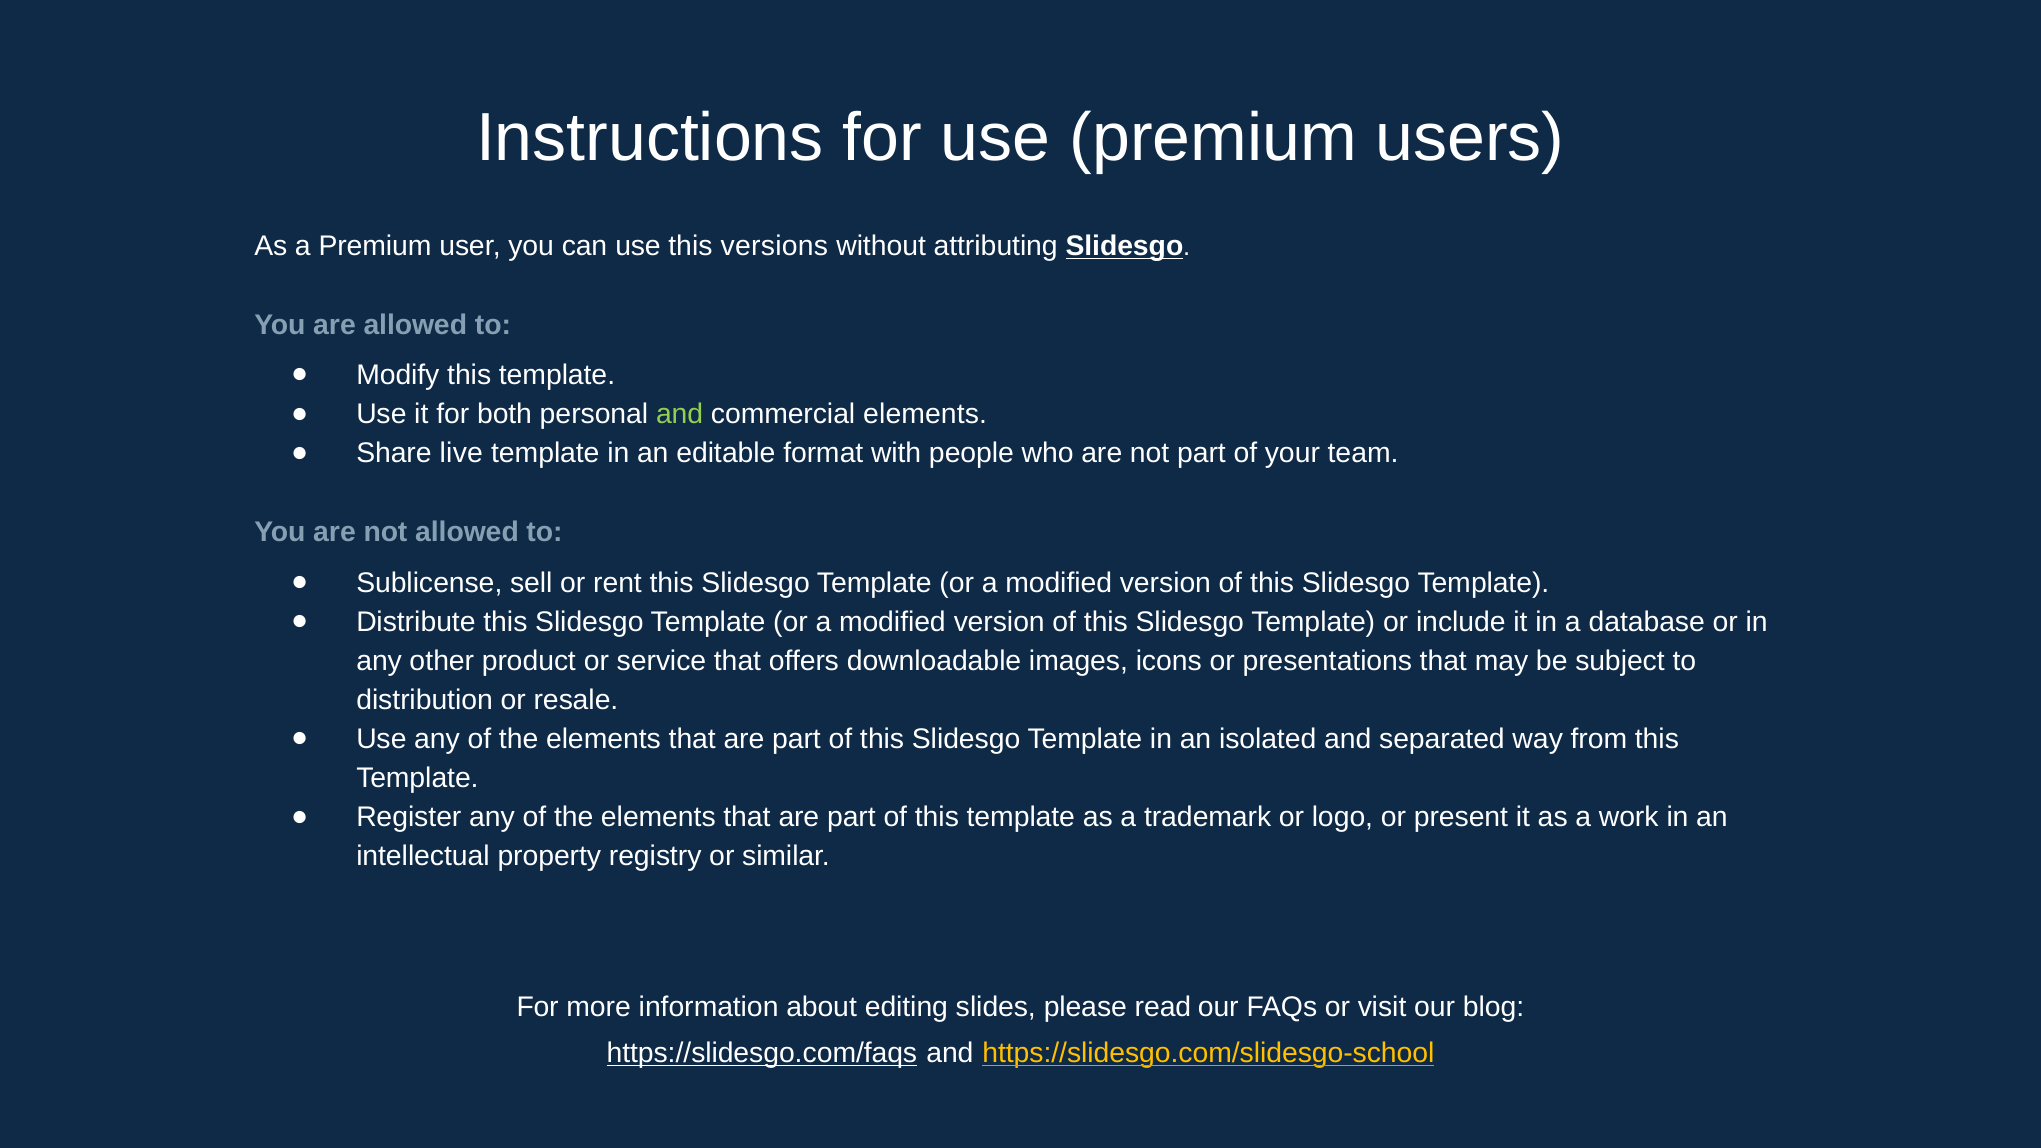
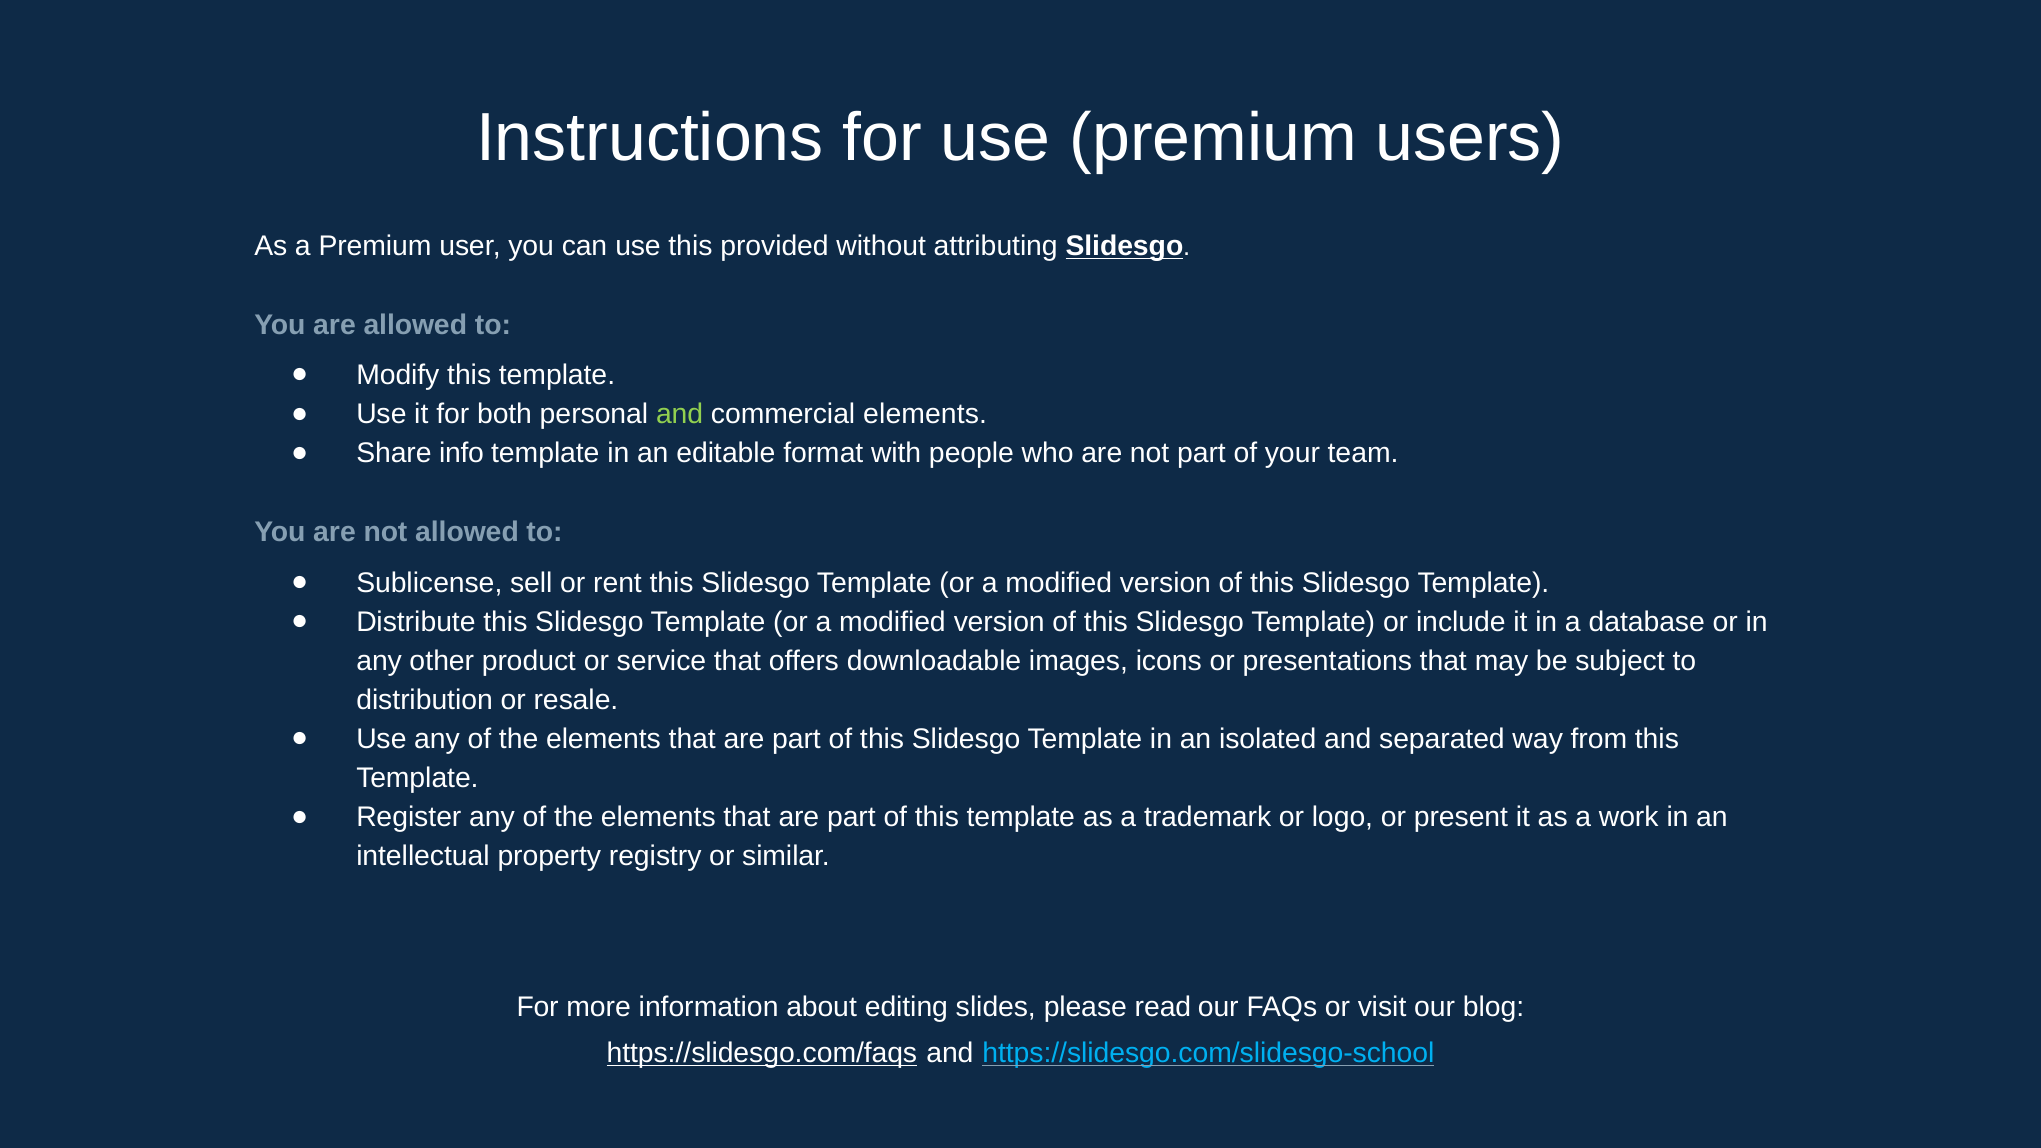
versions: versions -> provided
live: live -> info
https://slidesgo.com/slidesgo-school colour: yellow -> light blue
